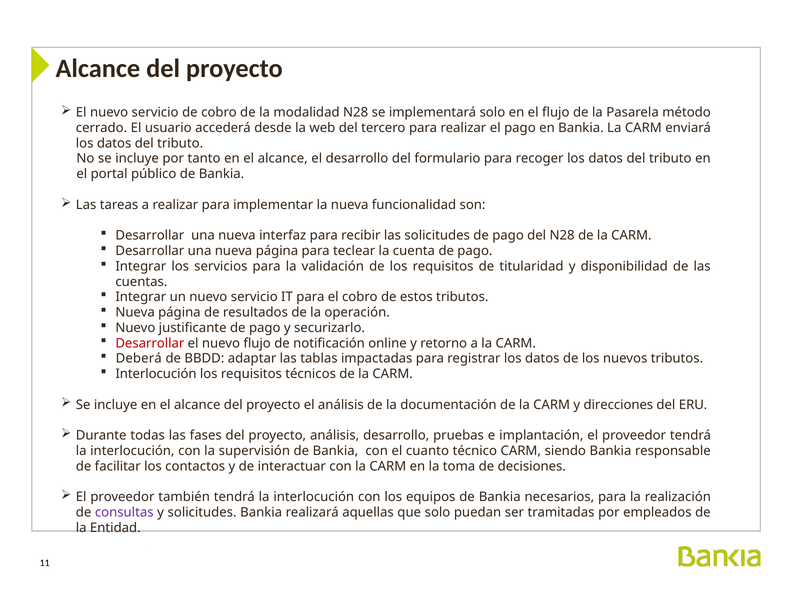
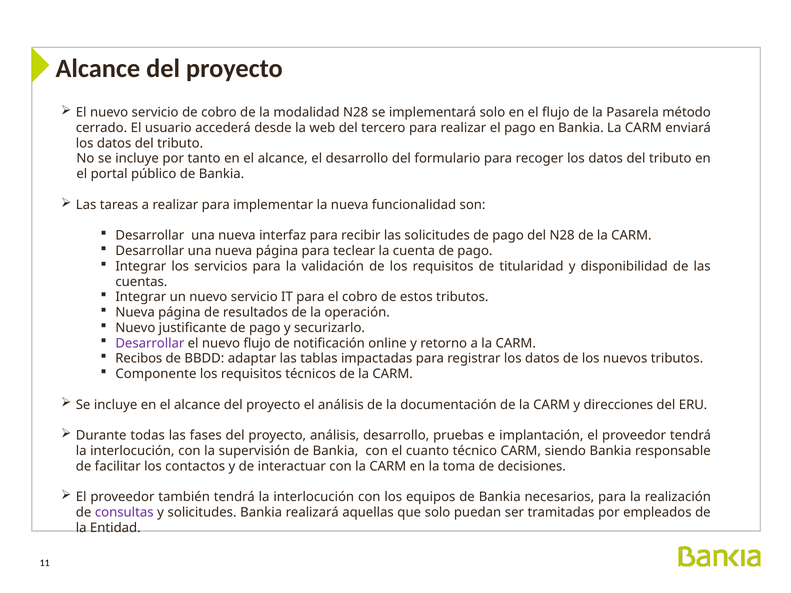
Desarrollar at (150, 343) colour: red -> purple
Deberá: Deberá -> Recibos
Interlocución at (156, 374): Interlocución -> Componente
